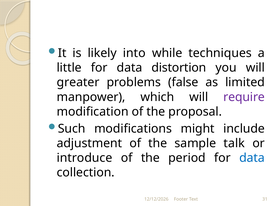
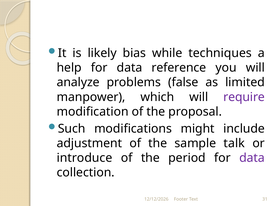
into: into -> bias
little: little -> help
distortion: distortion -> reference
greater: greater -> analyze
data at (252, 158) colour: blue -> purple
